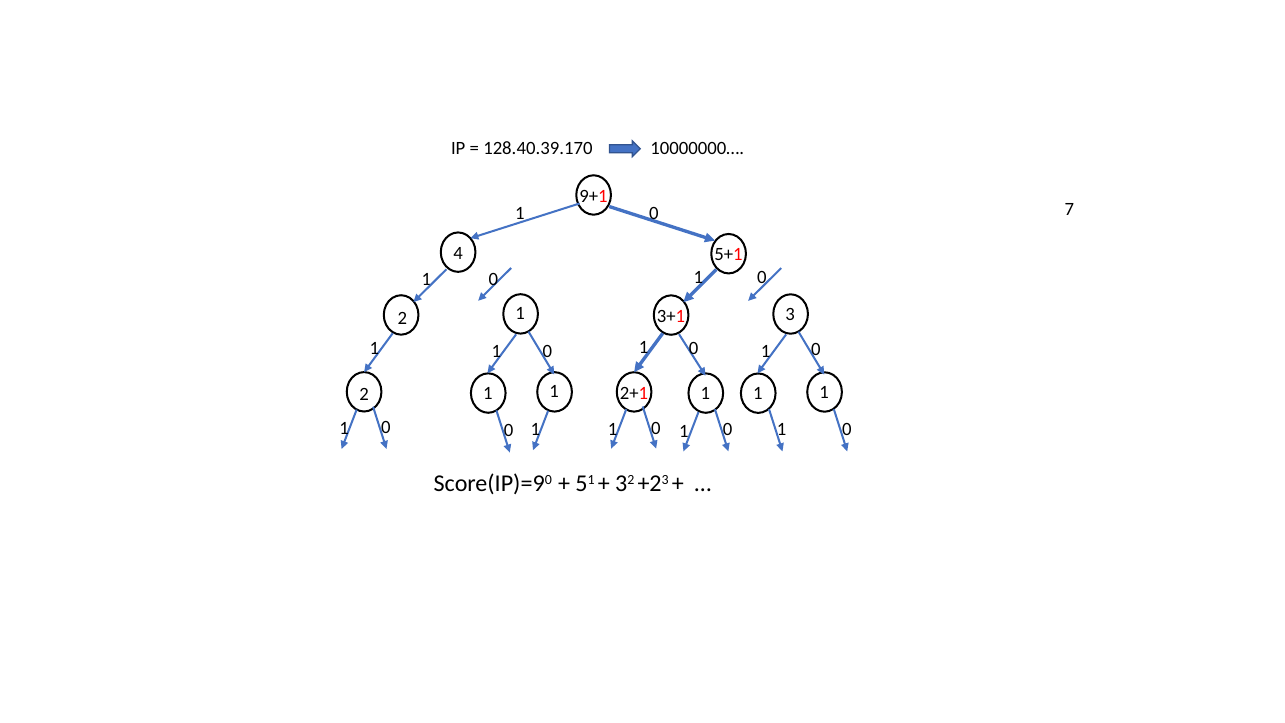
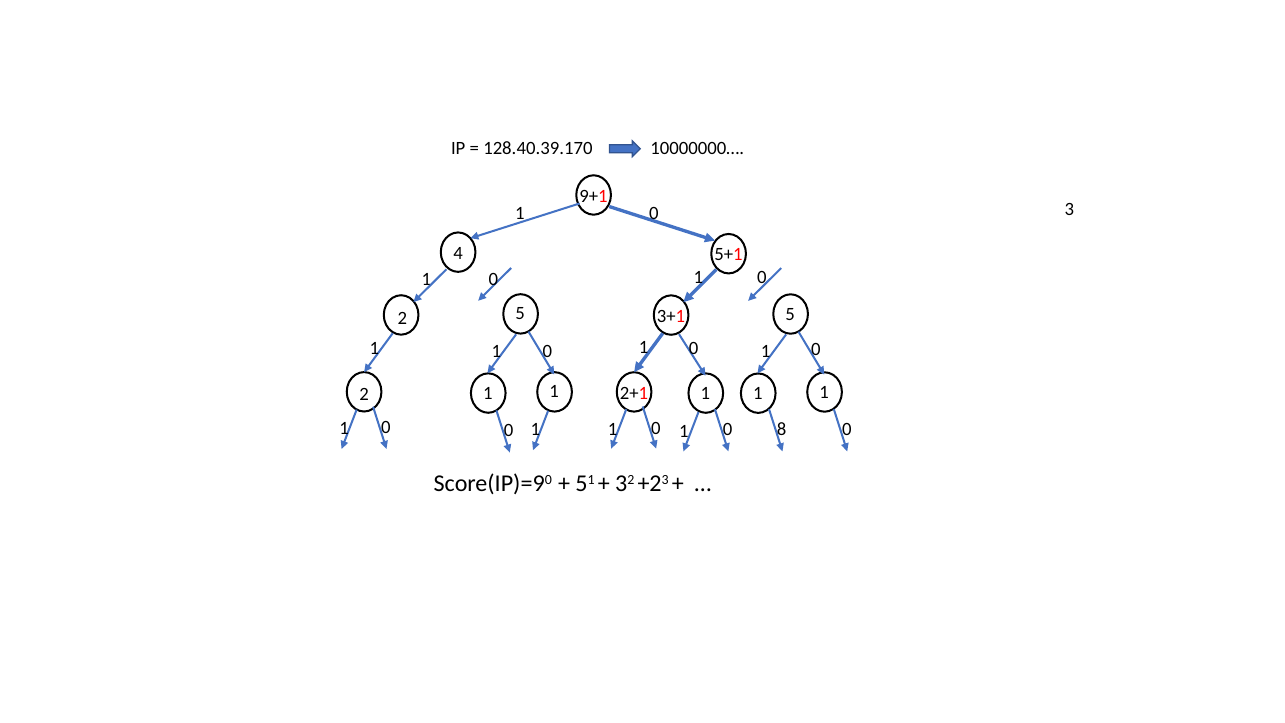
7: 7 -> 3
3+1 3: 3 -> 5
1 at (520, 314): 1 -> 5
0 0 1: 1 -> 8
